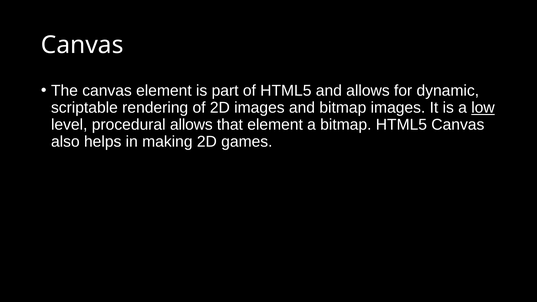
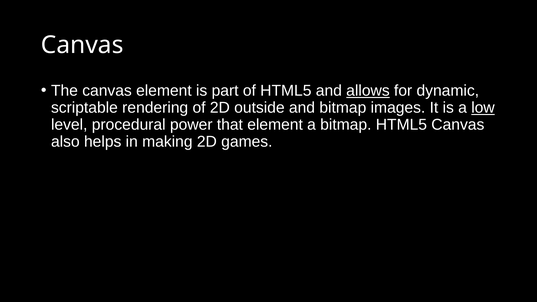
allows at (368, 91) underline: none -> present
2D images: images -> outside
procedural allows: allows -> power
